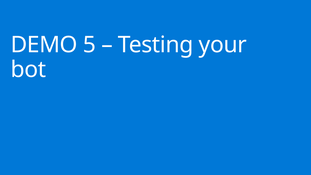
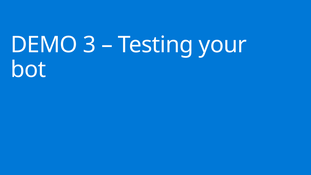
5: 5 -> 3
